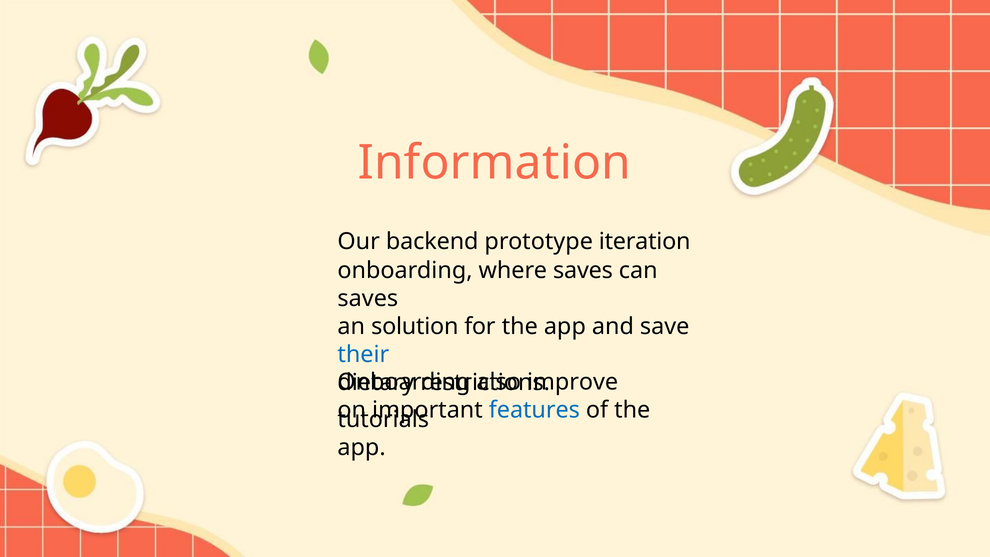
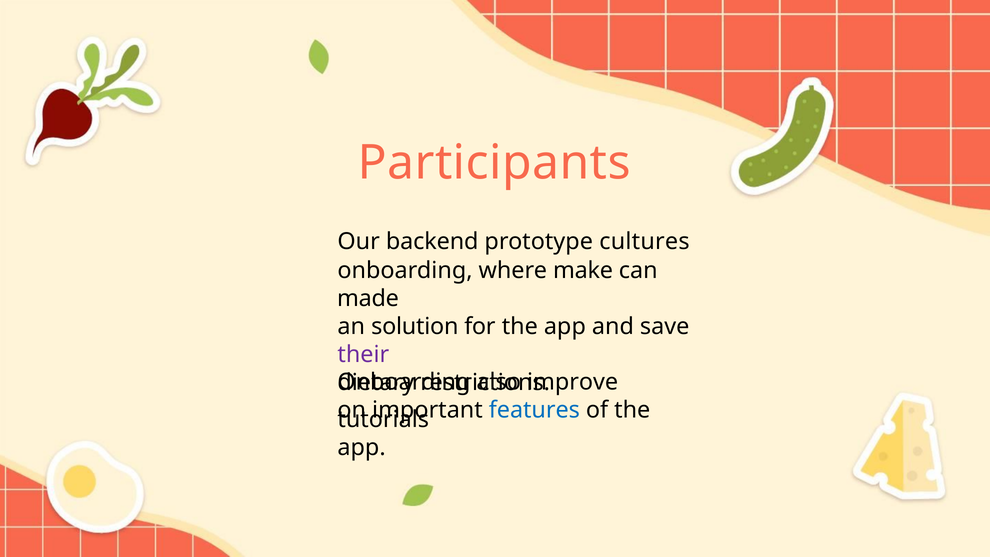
Information: Information -> Participants
iteration: iteration -> cultures
where saves: saves -> make
saves at (368, 298): saves -> made
their colour: blue -> purple
